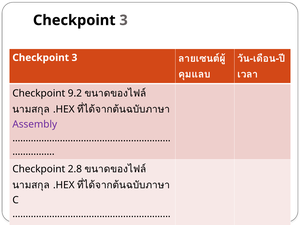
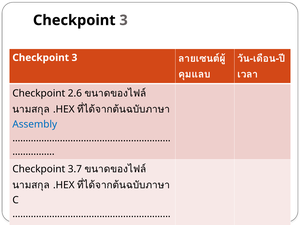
9.2: 9.2 -> 2.6
Assembly colour: purple -> blue
2.8: 2.8 -> 3.7
